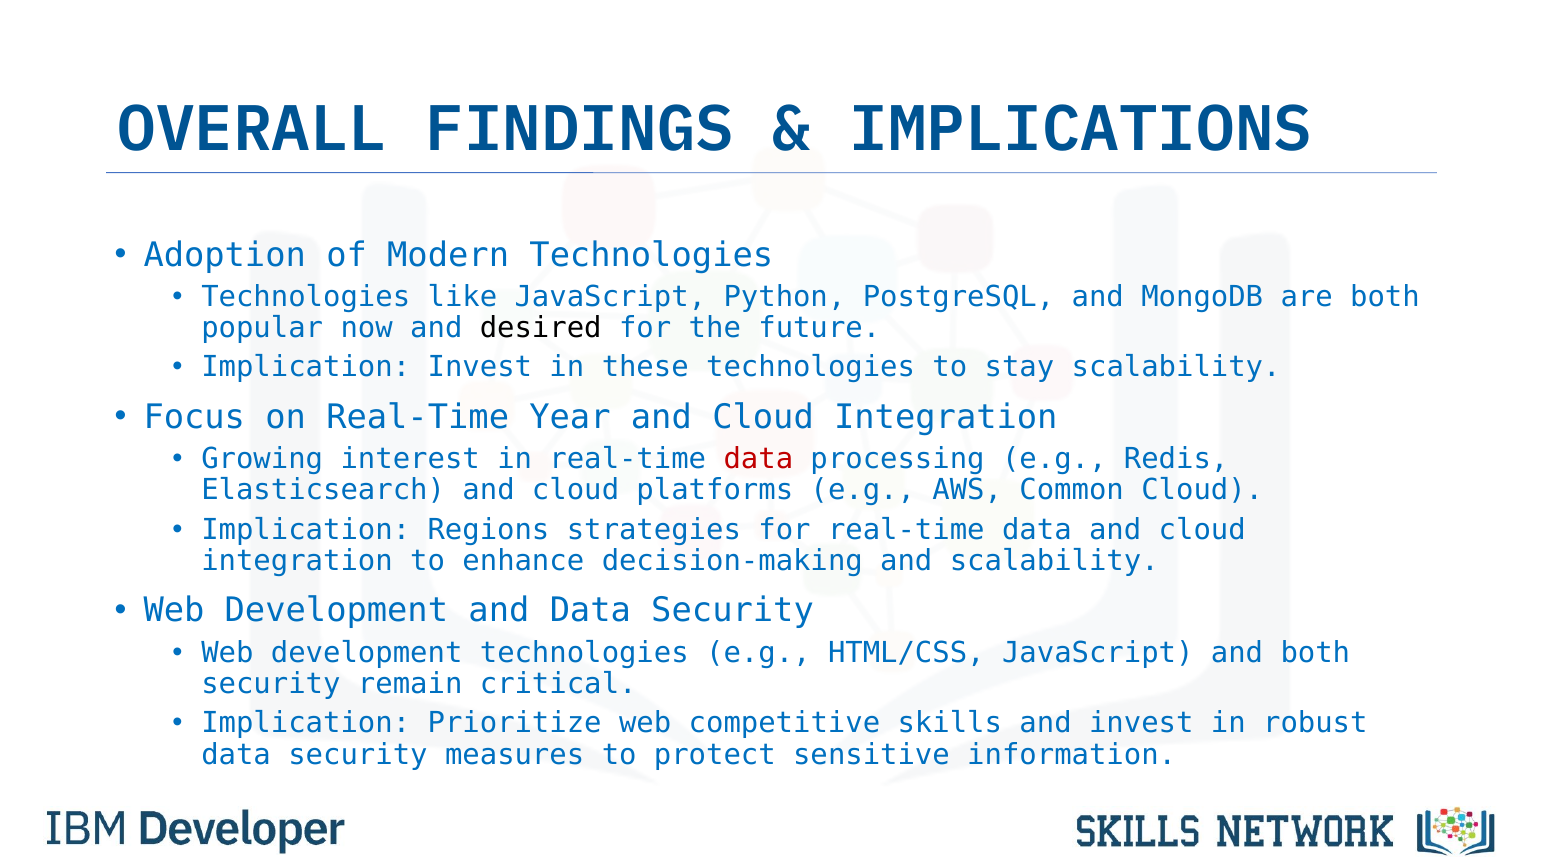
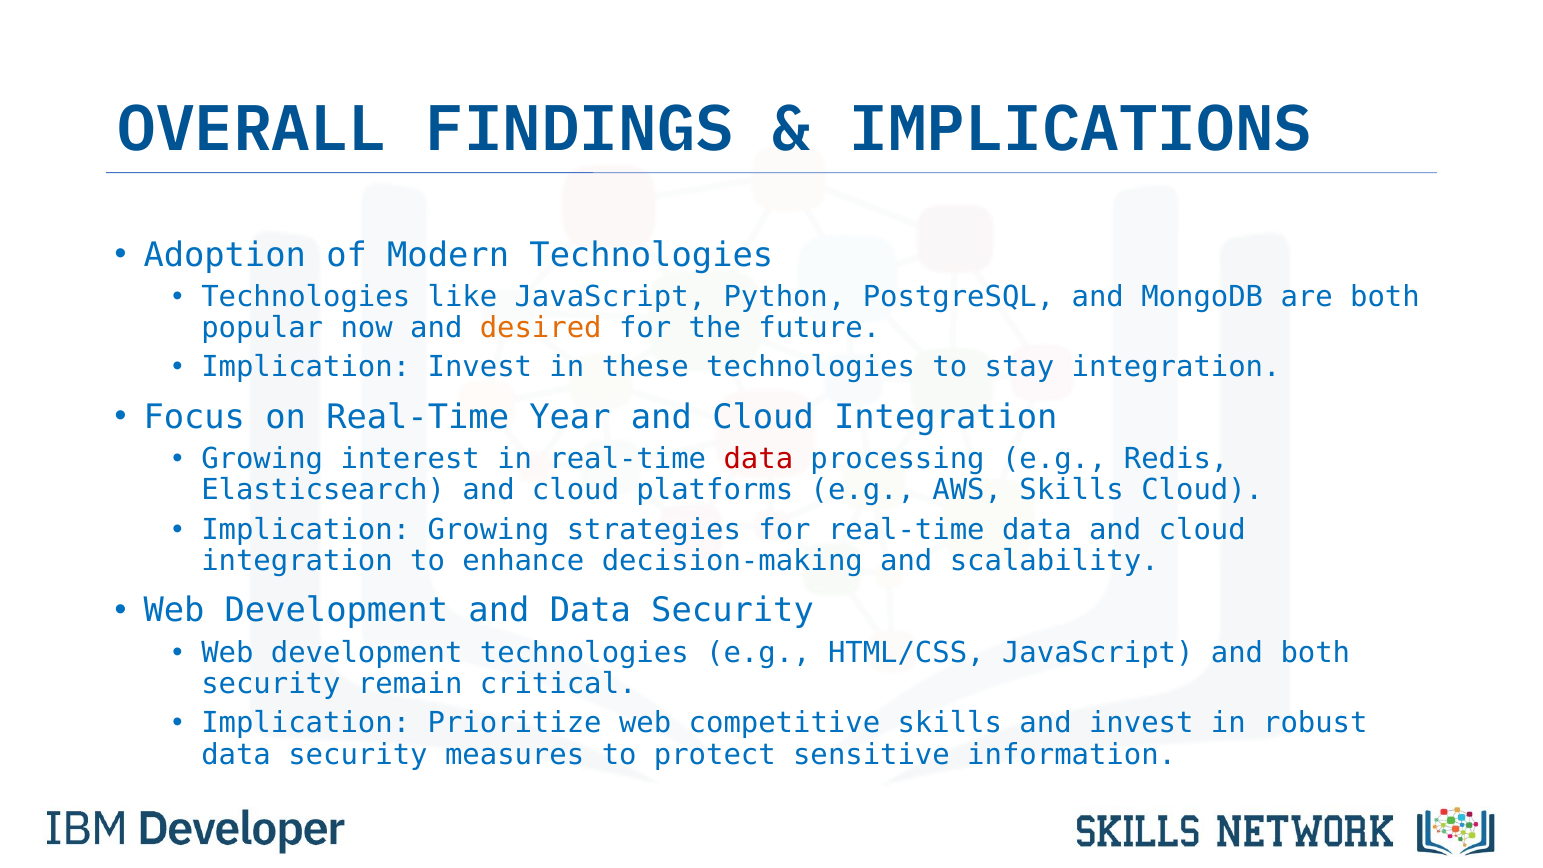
desired colour: black -> orange
stay scalability: scalability -> integration
AWS Common: Common -> Skills
Implication Regions: Regions -> Growing
